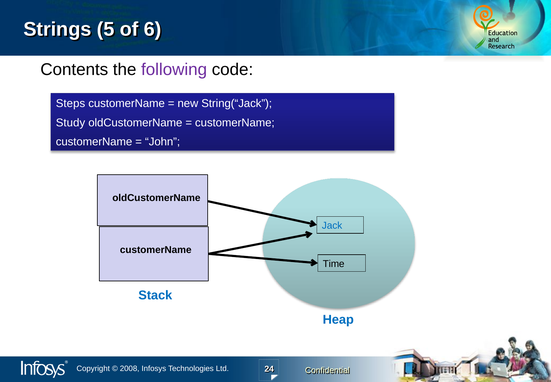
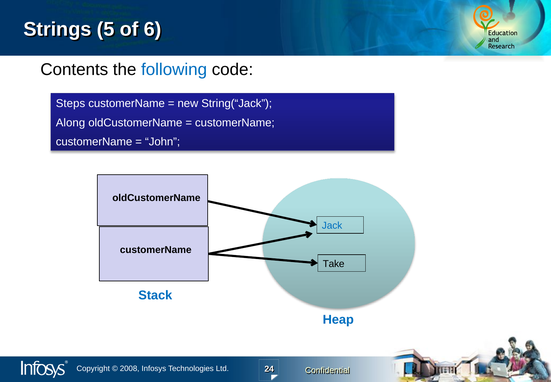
following colour: purple -> blue
Study: Study -> Along
Time: Time -> Take
